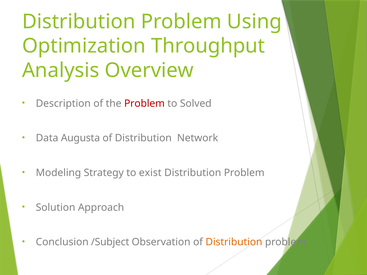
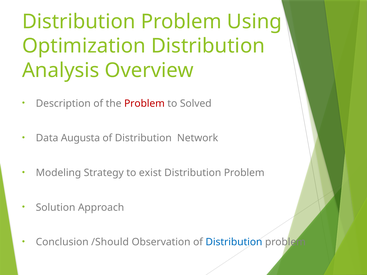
Optimization Throughput: Throughput -> Distribution
/Subject: /Subject -> /Should
Distribution at (234, 242) colour: orange -> blue
